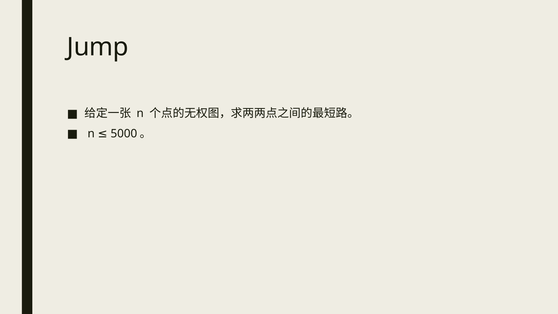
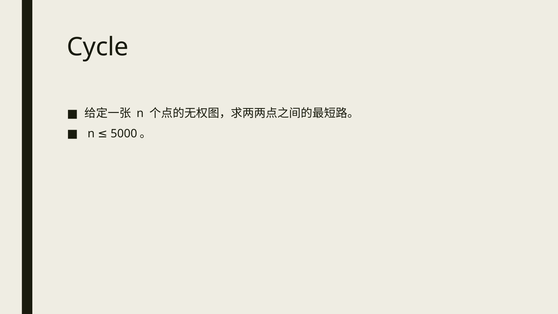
Jump: Jump -> Cycle
